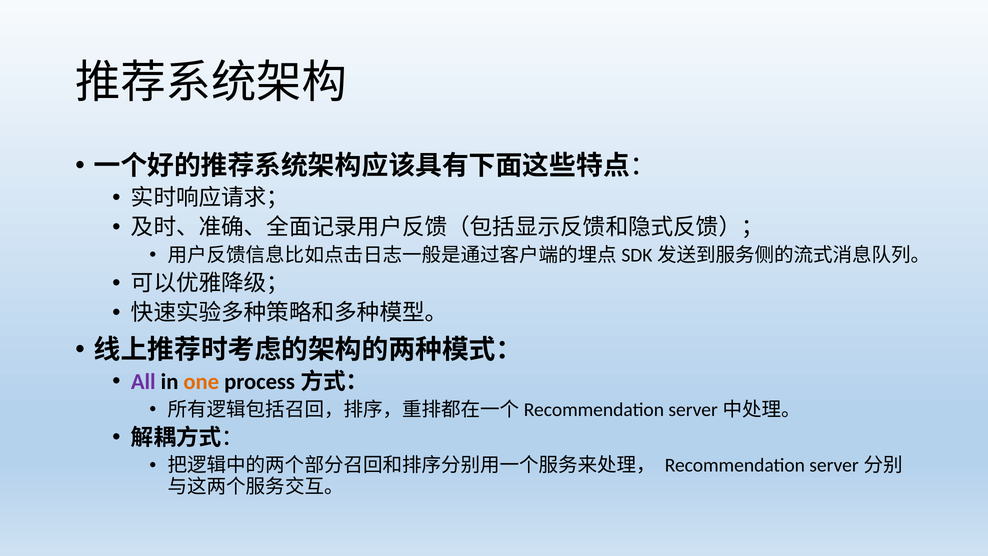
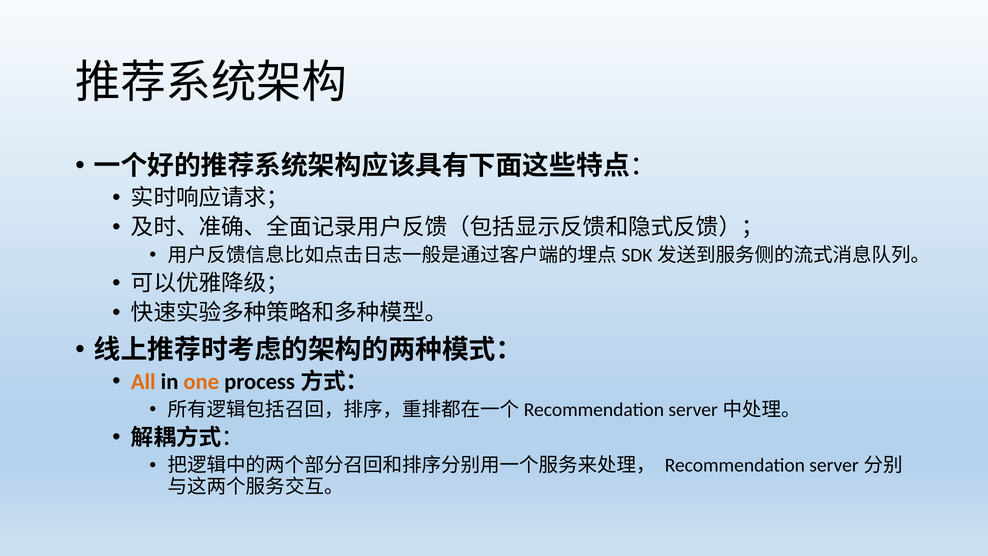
All colour: purple -> orange
